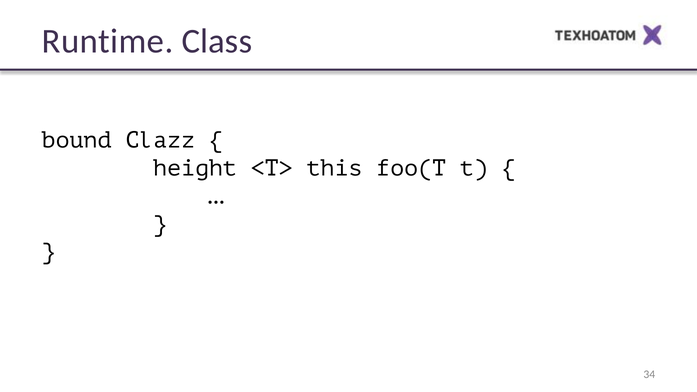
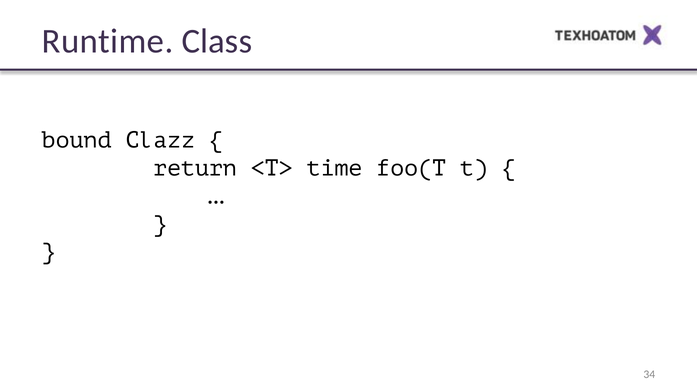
height: height -> return
this: this -> time
